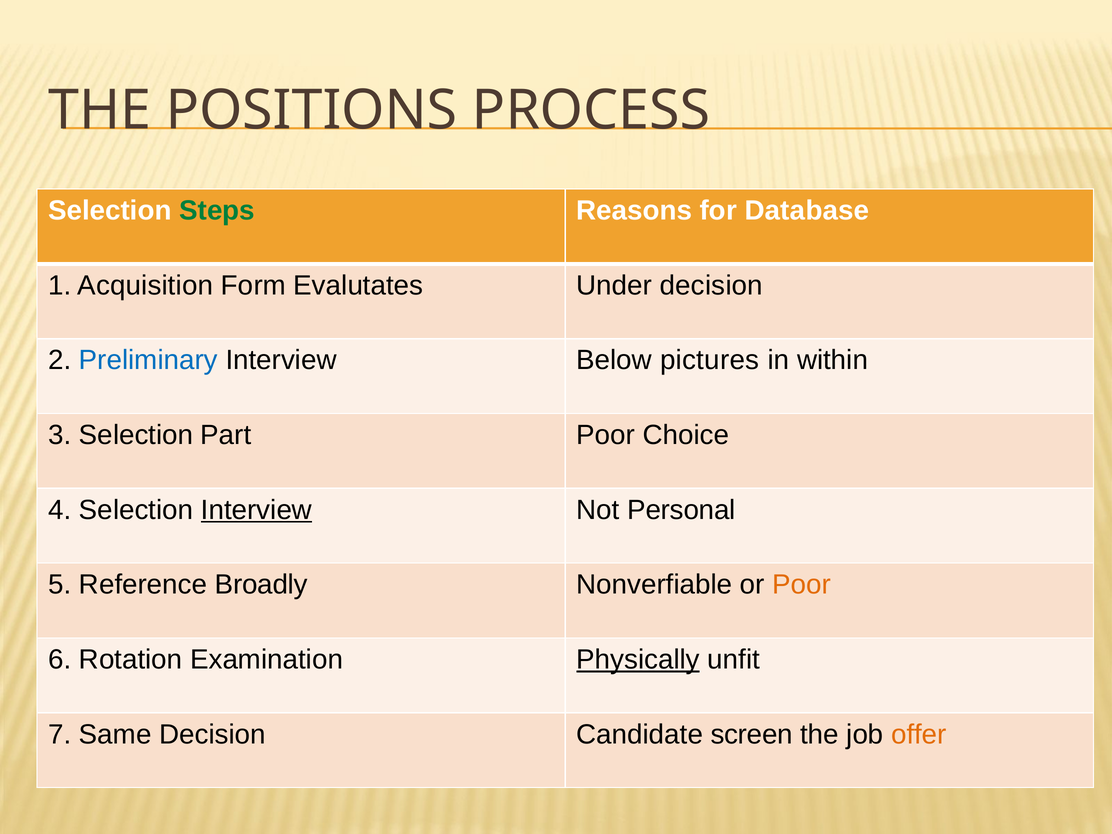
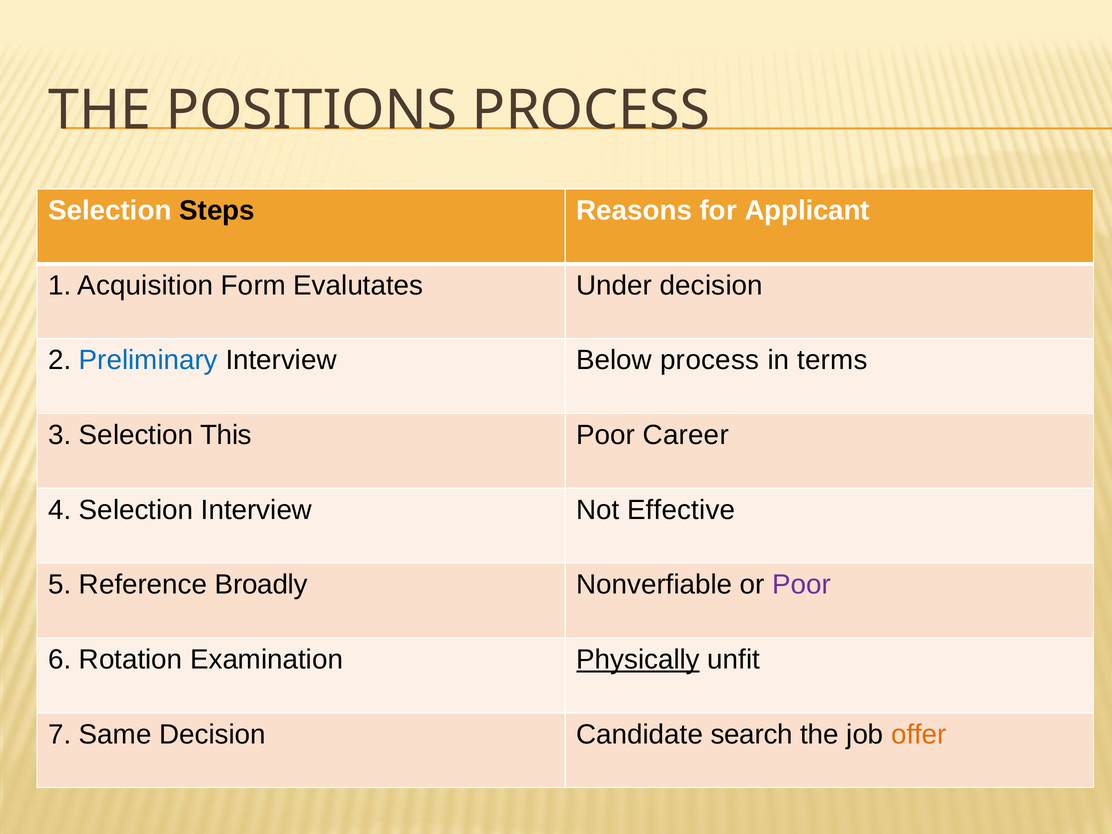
Steps colour: green -> black
Database: Database -> Applicant
Below pictures: pictures -> process
within: within -> terms
Part: Part -> This
Choice: Choice -> Career
Interview at (256, 510) underline: present -> none
Personal: Personal -> Effective
Poor at (802, 585) colour: orange -> purple
screen: screen -> search
